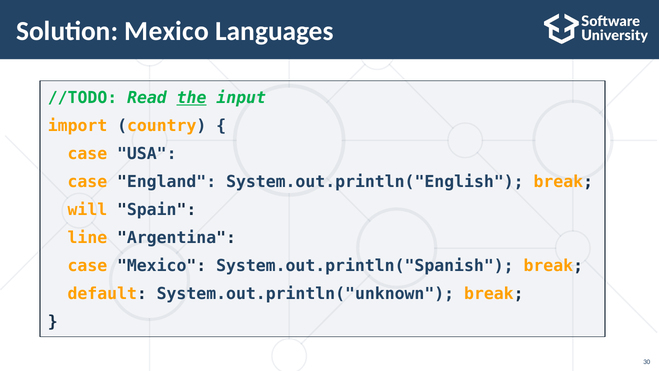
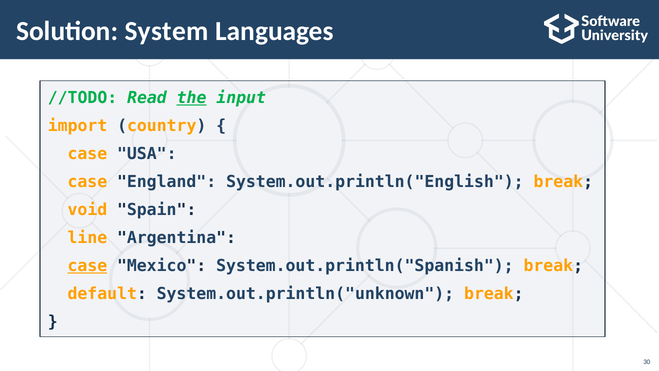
Solution Mexico: Mexico -> System
will: will -> void
case at (87, 266) underline: none -> present
